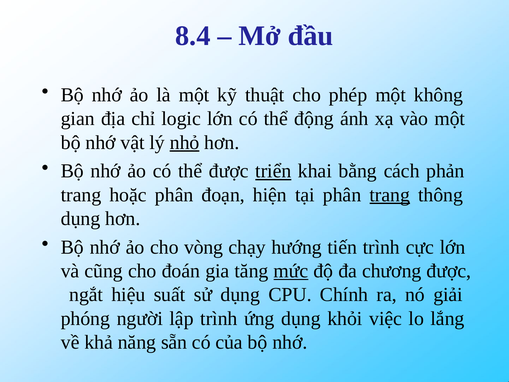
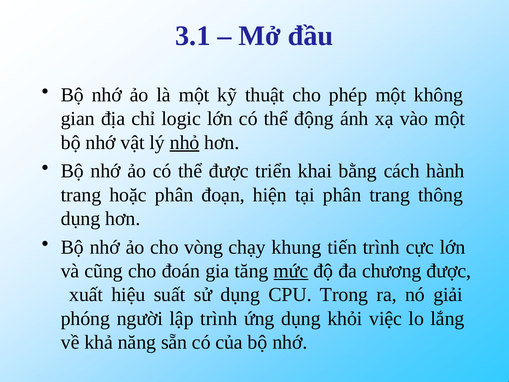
8.4: 8.4 -> 3.1
triển underline: present -> none
phản: phản -> hành
trang at (390, 195) underline: present -> none
hướng: hướng -> khung
ngắt: ngắt -> xuất
Chính: Chính -> Trong
